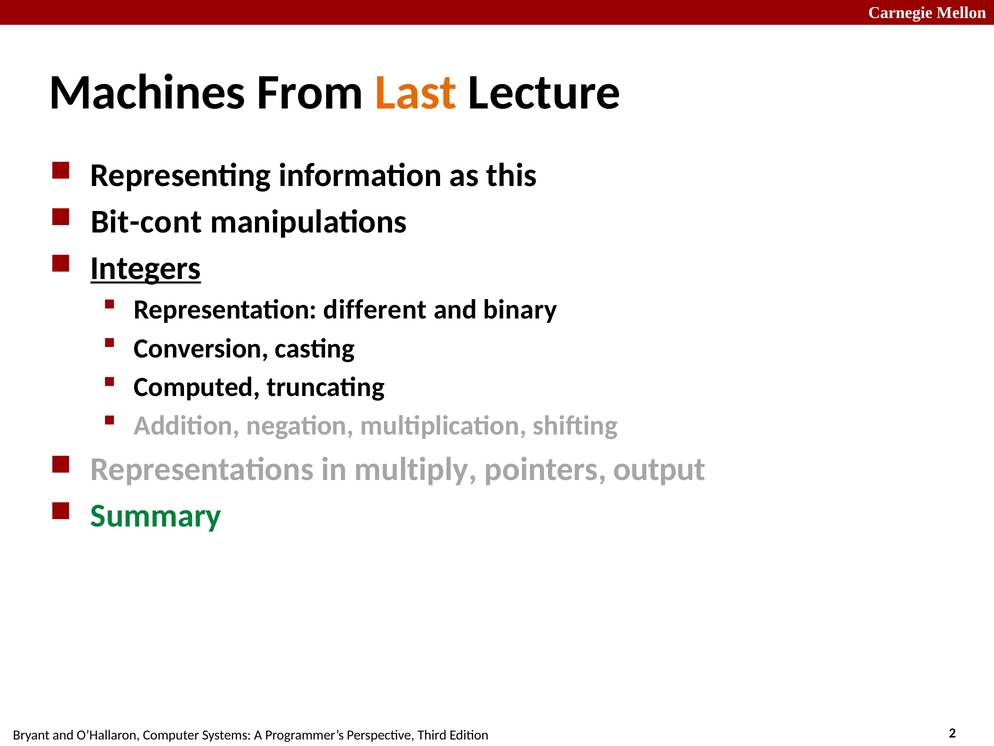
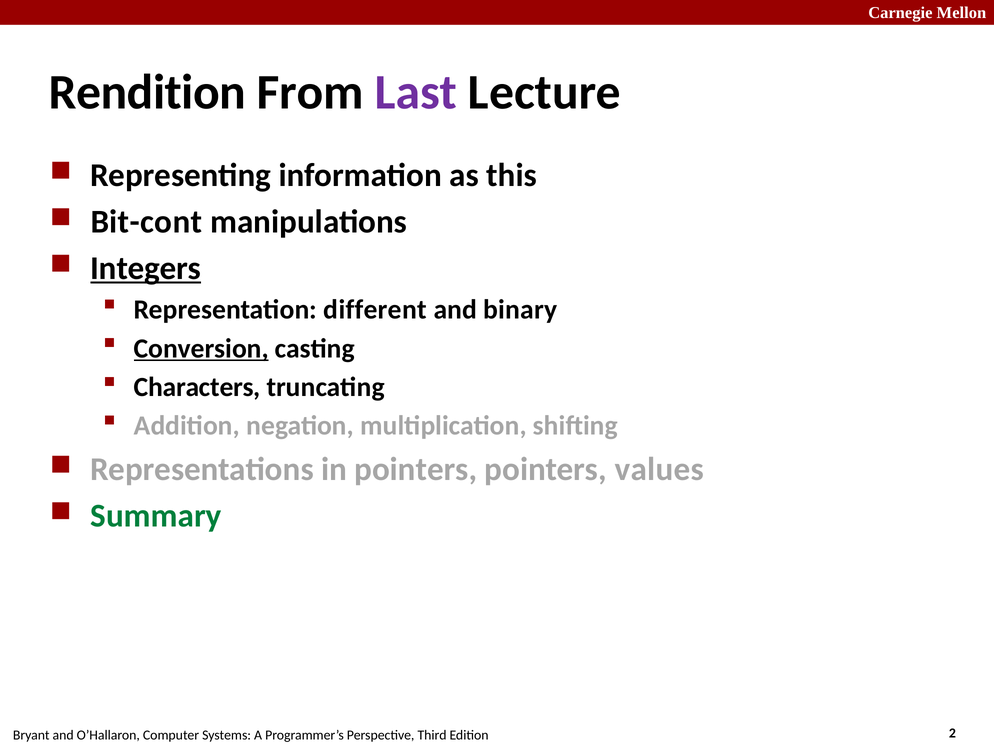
Machines: Machines -> Rendition
Last colour: orange -> purple
Conversion underline: none -> present
Computed: Computed -> Characters
in multiply: multiply -> pointers
output: output -> values
